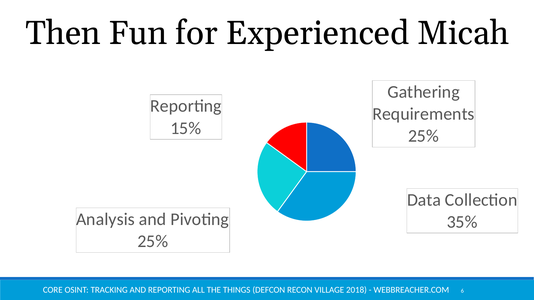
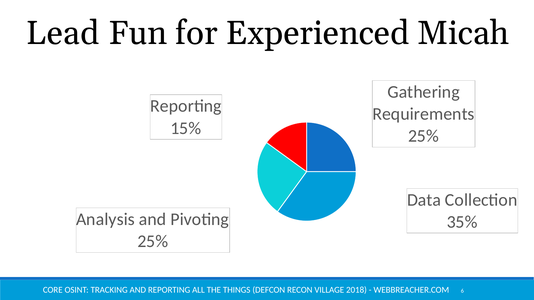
Then: Then -> Lead
